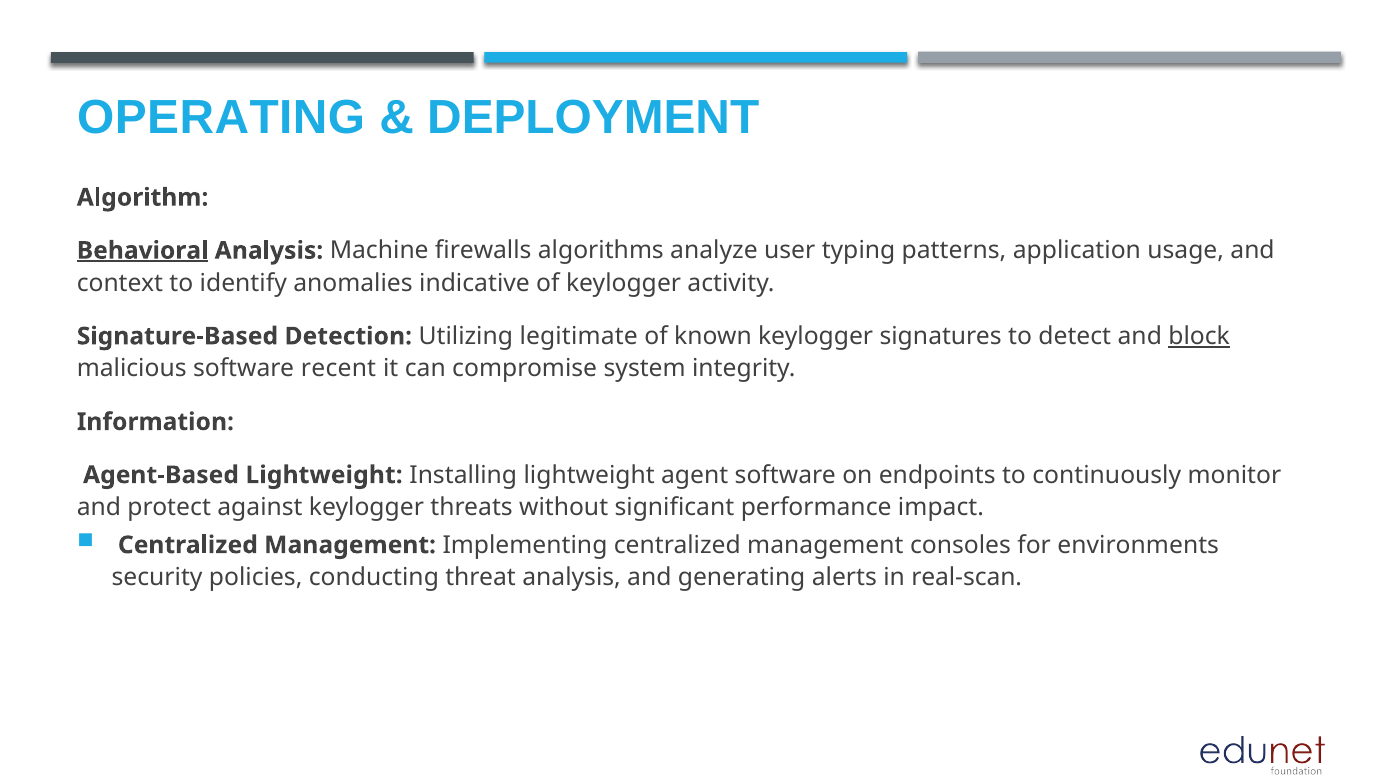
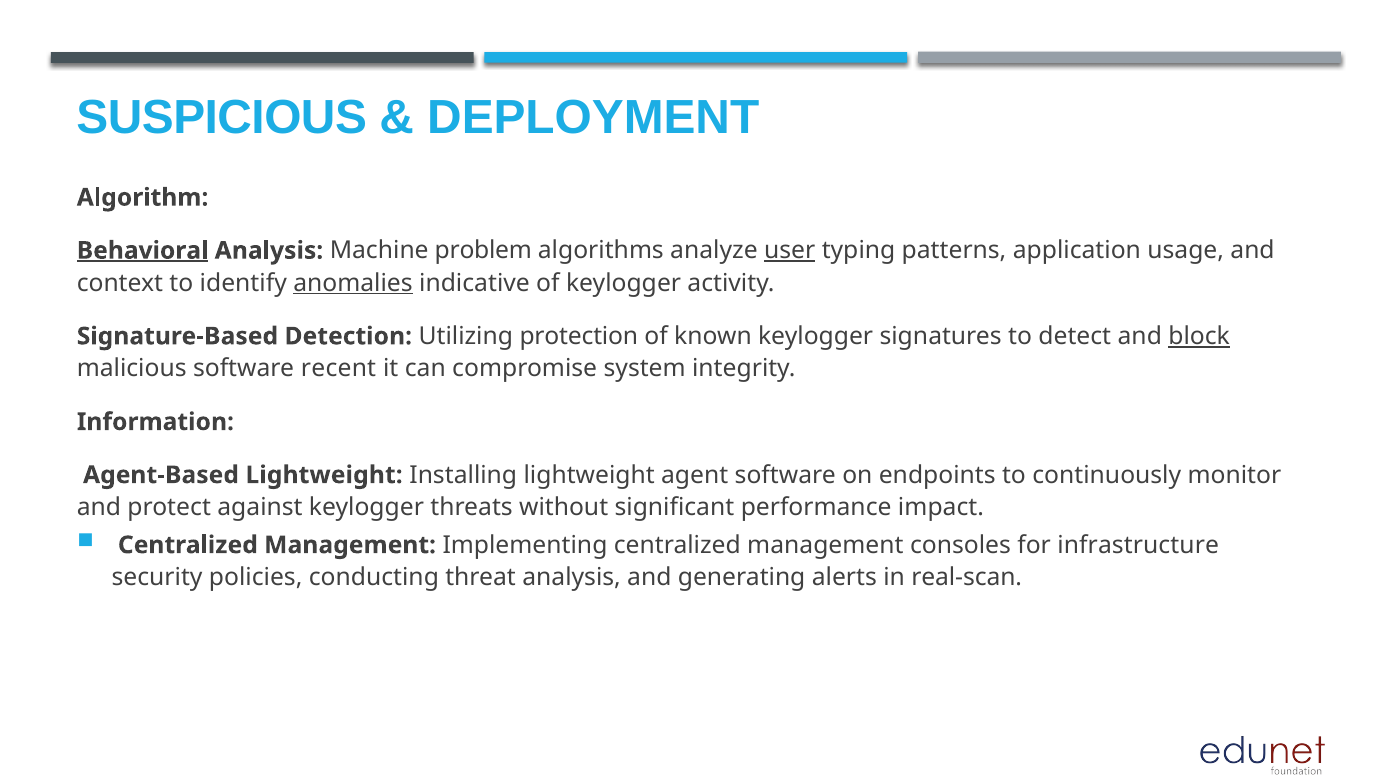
OPERATING: OPERATING -> SUSPICIOUS
firewalls: firewalls -> problem
user underline: none -> present
anomalies underline: none -> present
legitimate: legitimate -> protection
environments: environments -> infrastructure
